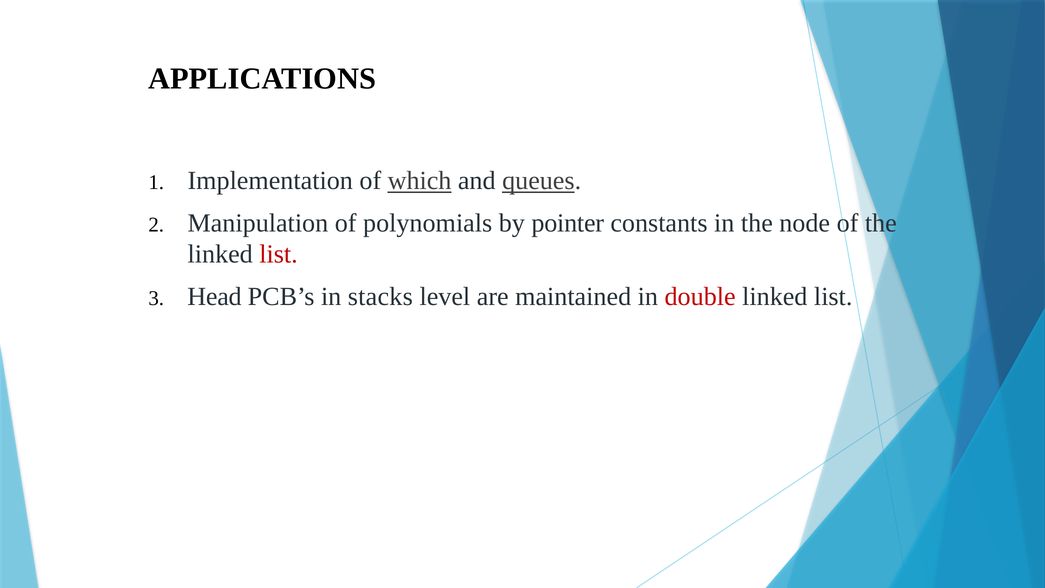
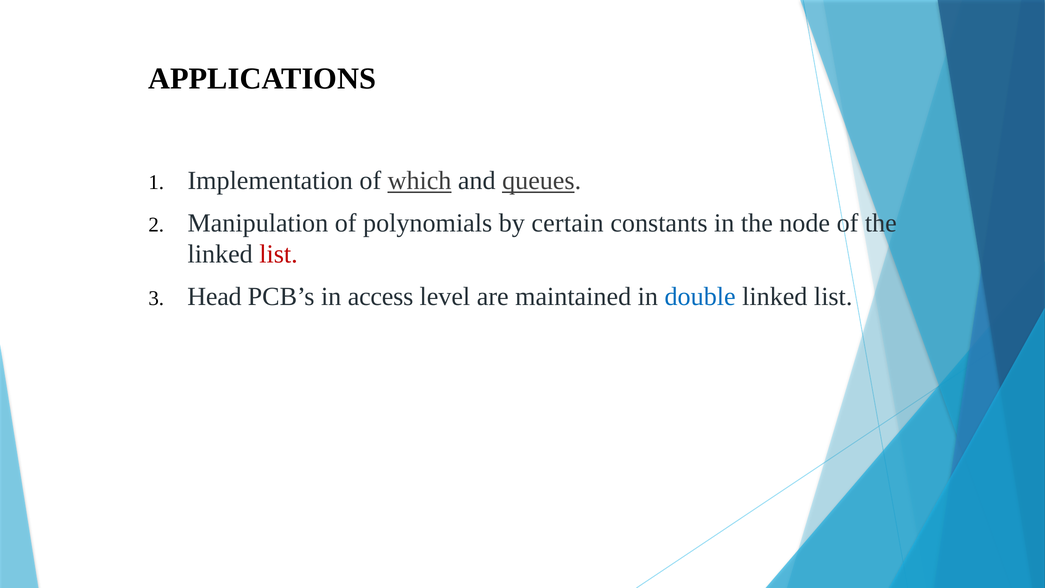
pointer: pointer -> certain
stacks: stacks -> access
double colour: red -> blue
